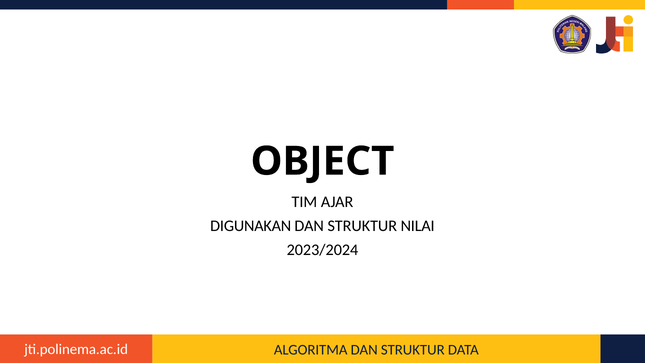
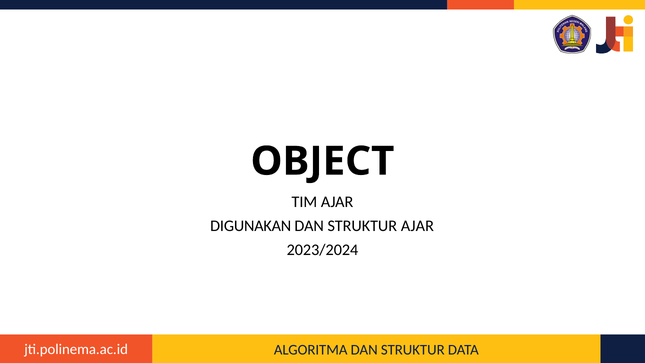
STRUKTUR NILAI: NILAI -> AJAR
